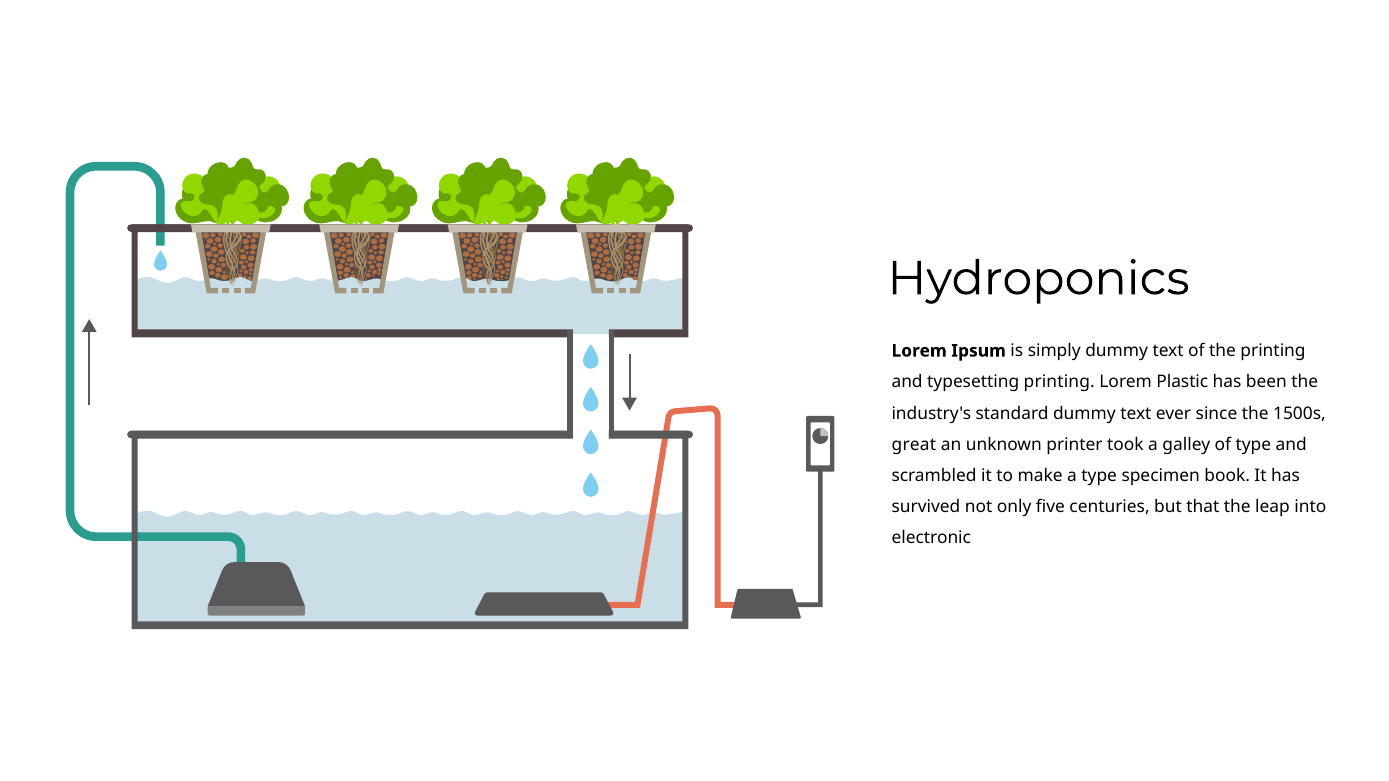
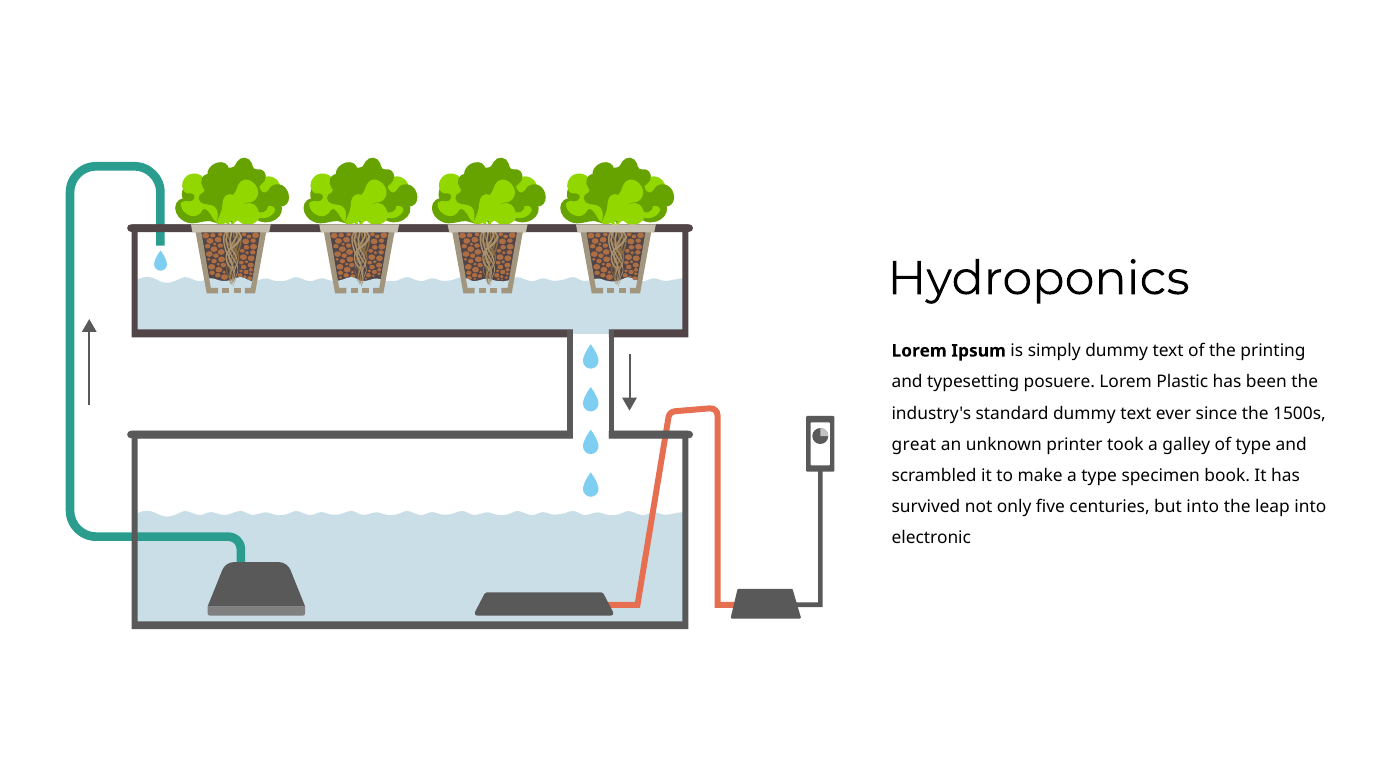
typesetting printing: printing -> posuere
but that: that -> into
